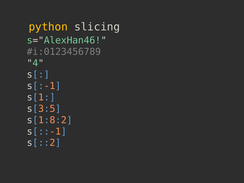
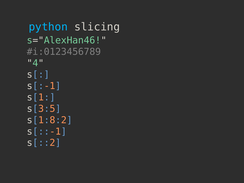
python colour: yellow -> light blue
